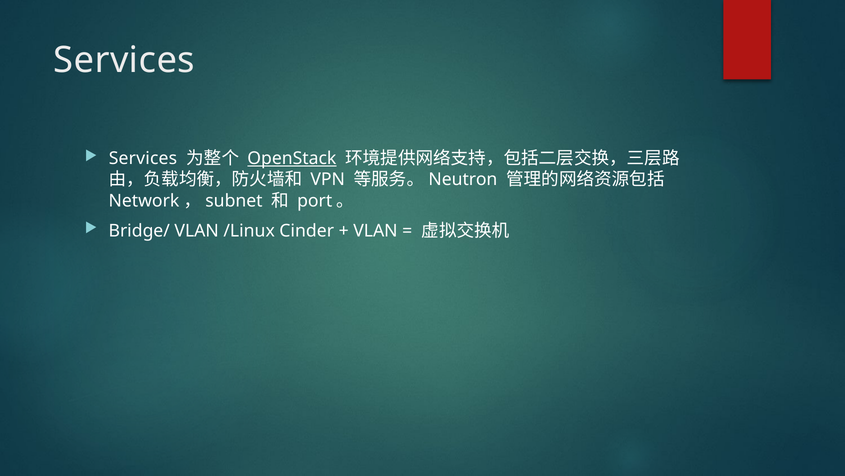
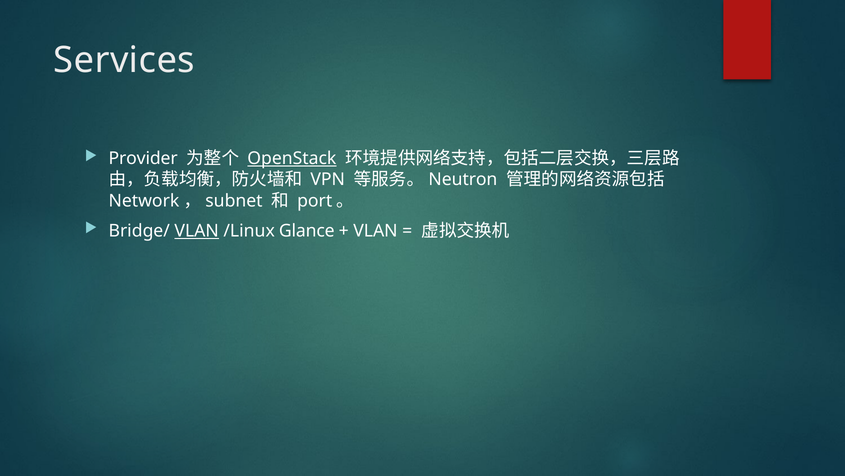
Services at (143, 158): Services -> Provider
VLAN at (197, 230) underline: none -> present
Cinder: Cinder -> Glance
